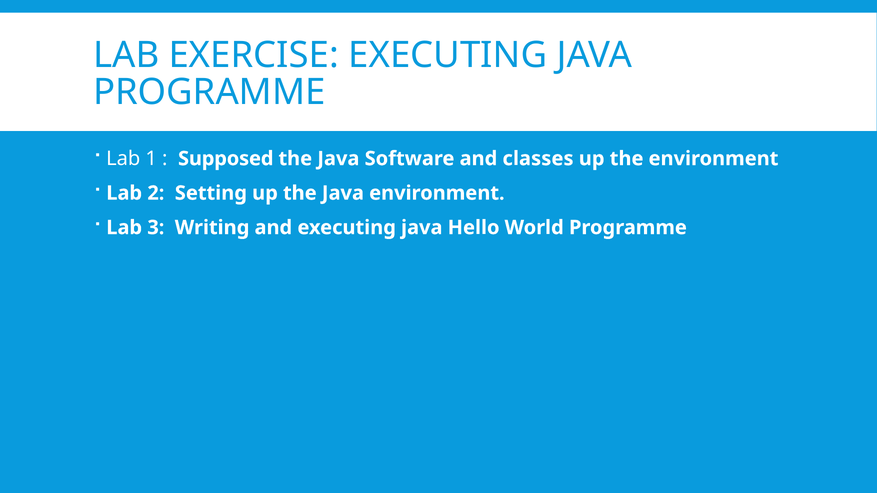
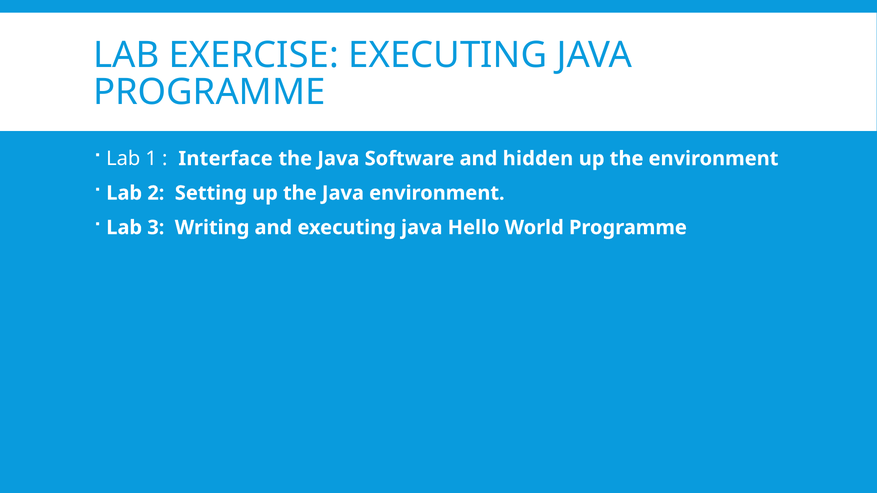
Supposed: Supposed -> Interface
classes: classes -> hidden
